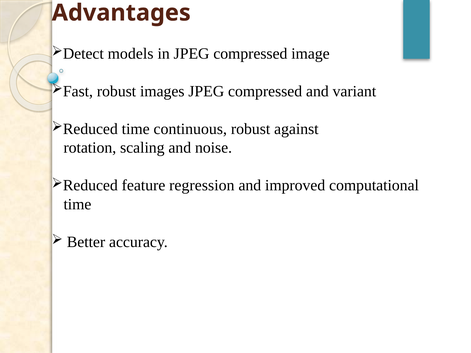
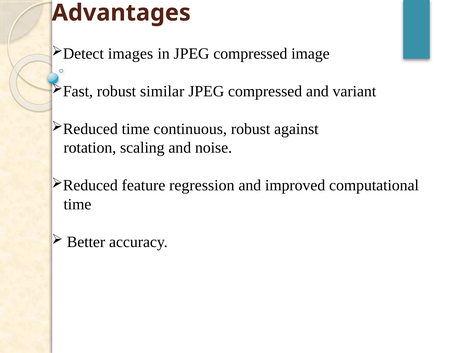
models: models -> images
images: images -> similar
